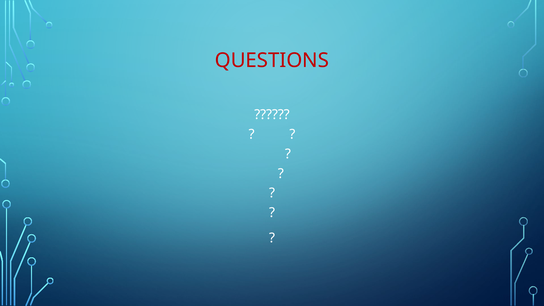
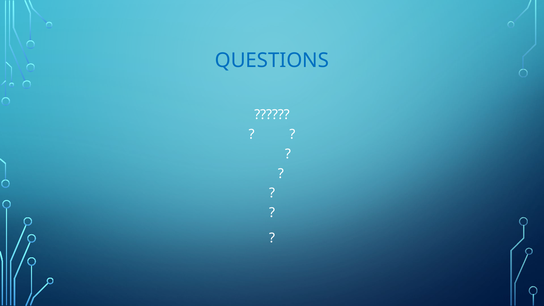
QUESTIONS colour: red -> blue
